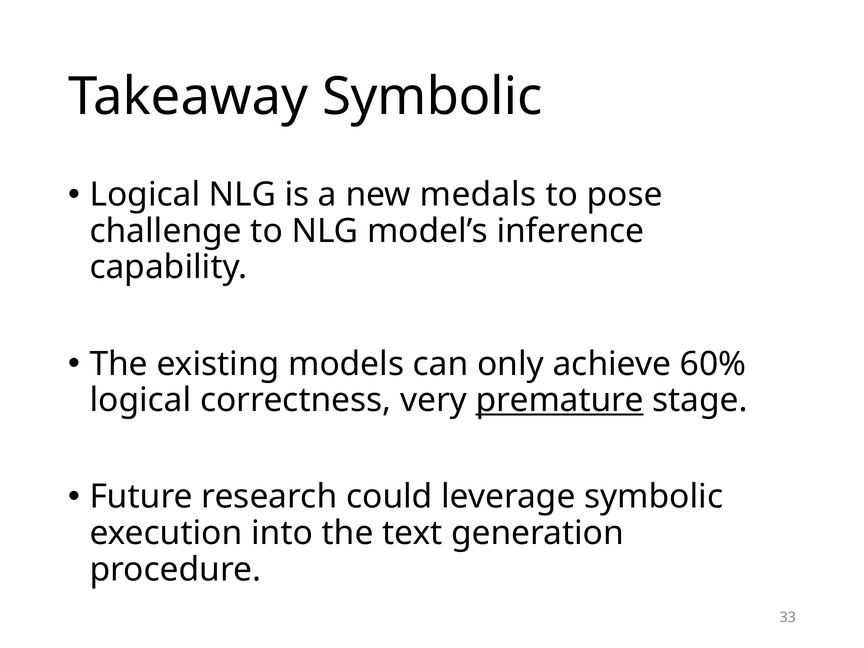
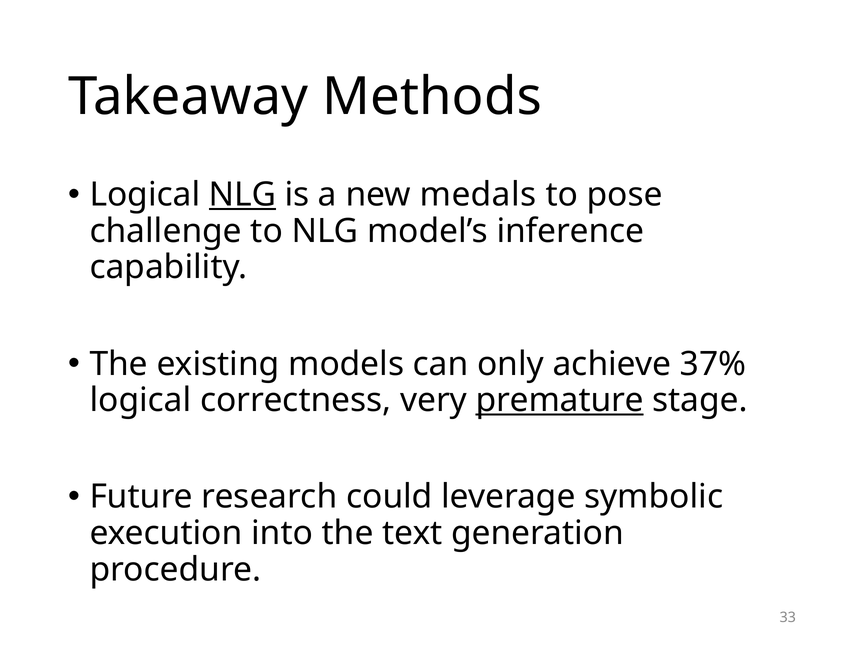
Takeaway Symbolic: Symbolic -> Methods
NLG at (243, 195) underline: none -> present
60%: 60% -> 37%
